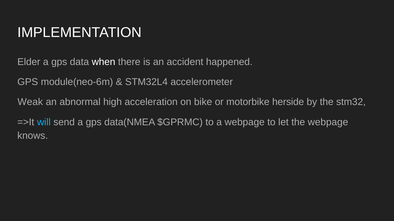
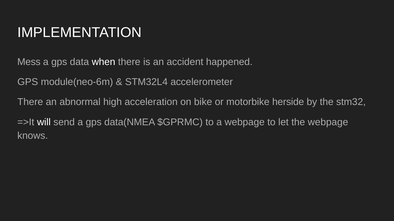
Elder: Elder -> Mess
Weak at (30, 102): Weak -> There
will colour: light blue -> white
